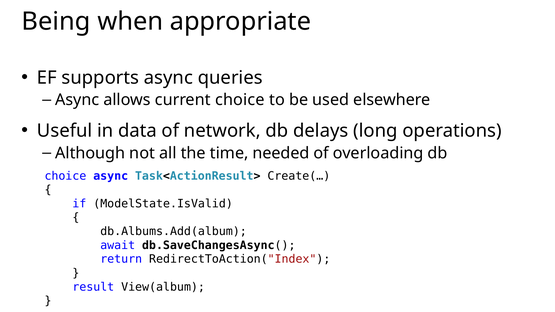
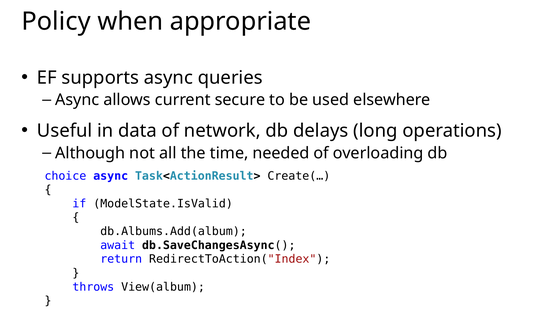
Being: Being -> Policy
current choice: choice -> secure
result: result -> throws
